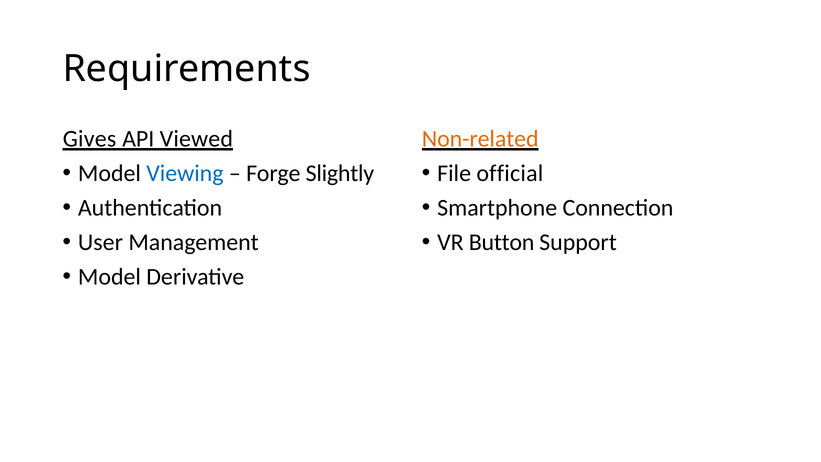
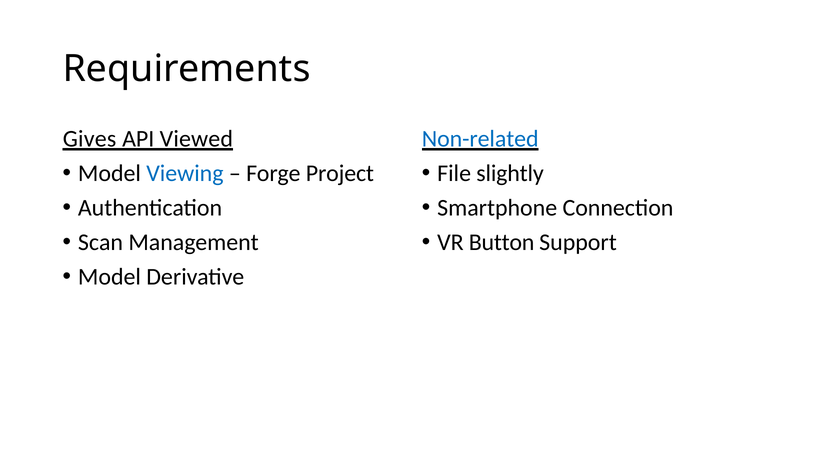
Non-related colour: orange -> blue
Slightly: Slightly -> Project
official: official -> slightly
User: User -> Scan
